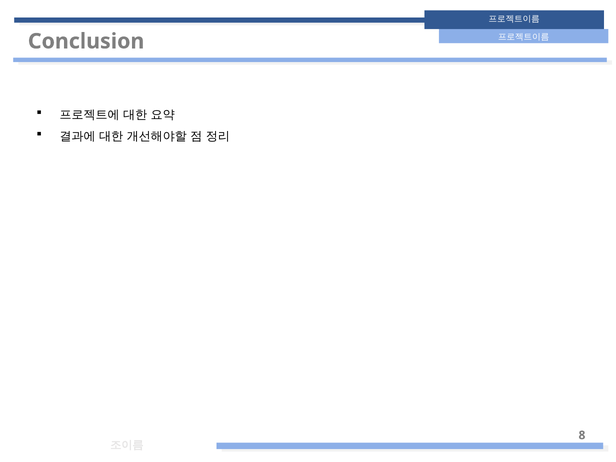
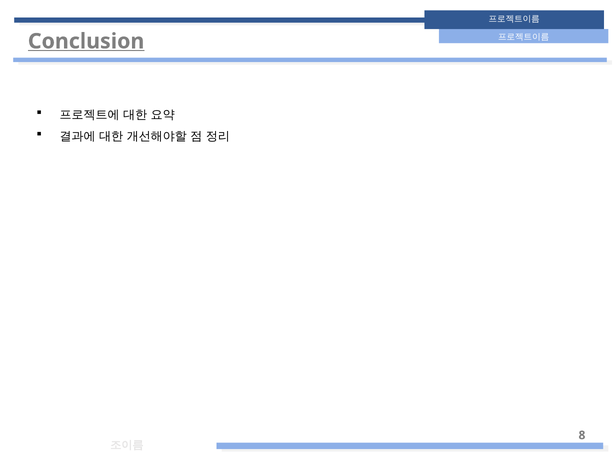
Conclusion underline: none -> present
